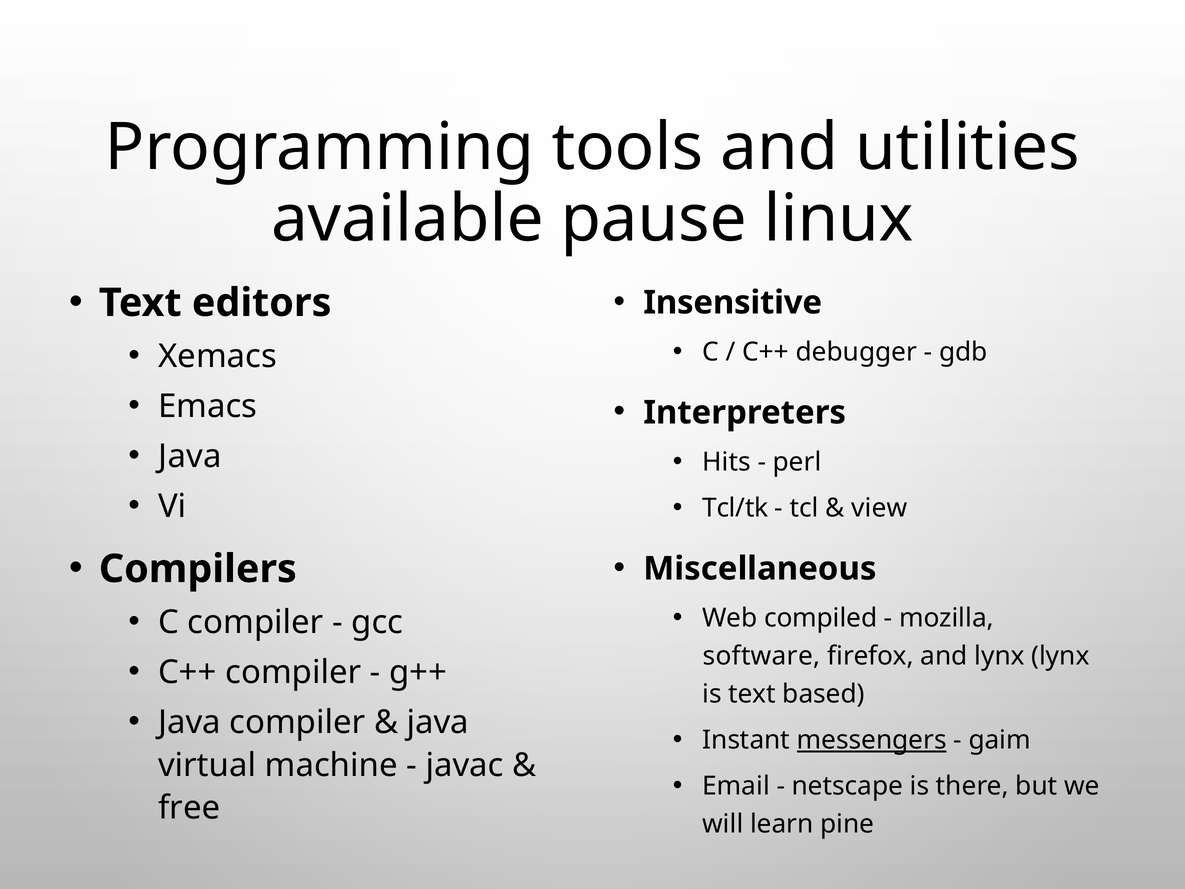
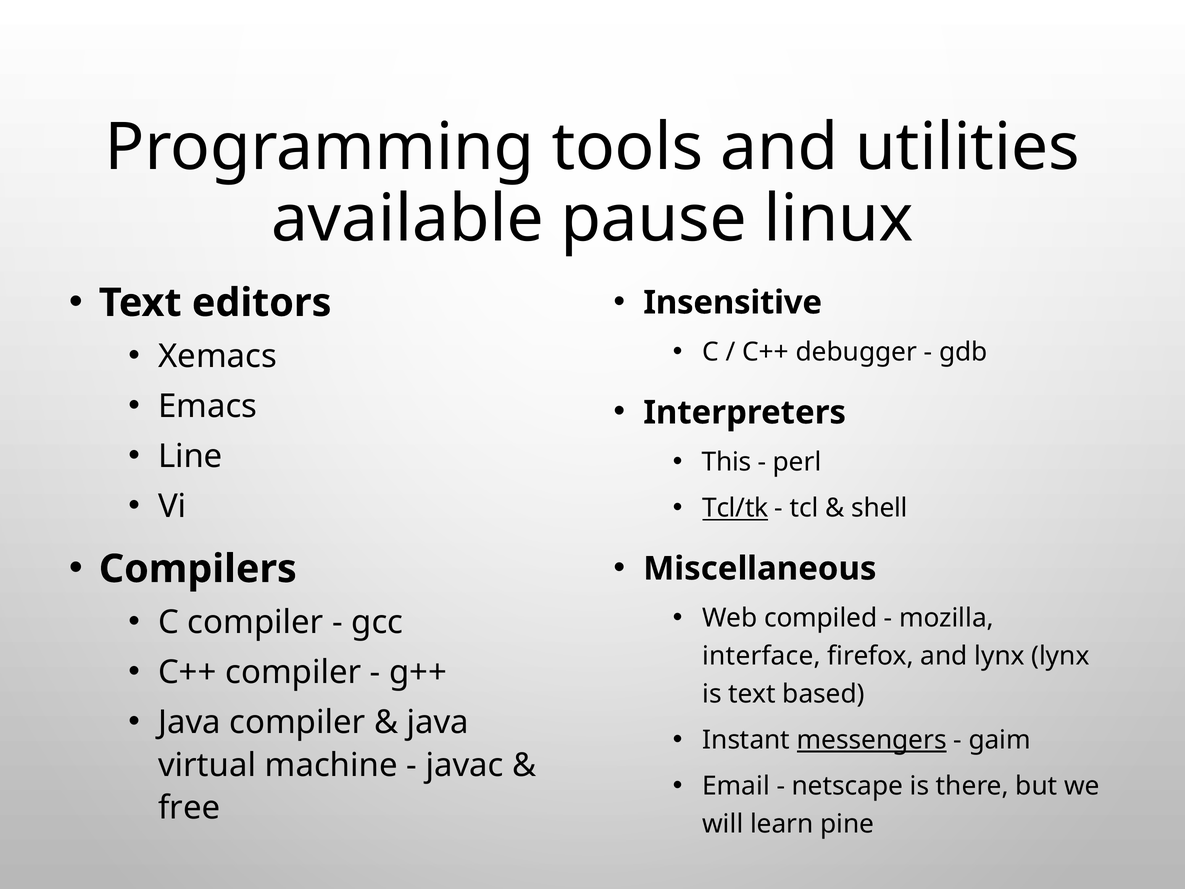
Java at (190, 456): Java -> Line
Hits: Hits -> This
Tcl/tk underline: none -> present
view: view -> shell
software: software -> interface
